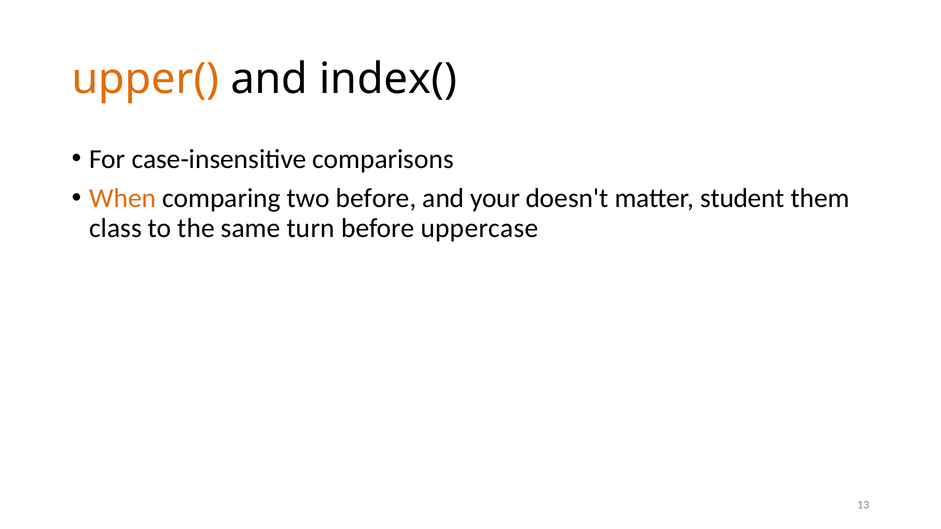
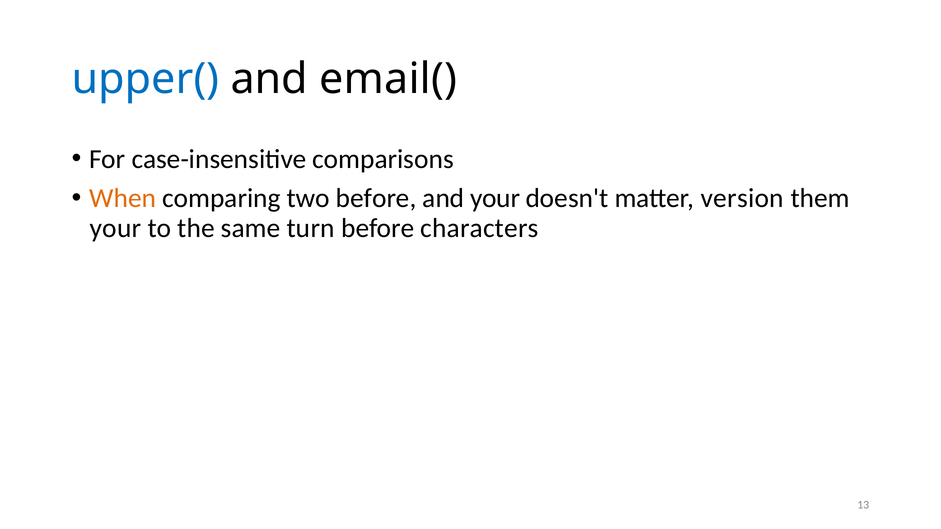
upper( colour: orange -> blue
index(: index( -> email(
student: student -> version
class at (116, 228): class -> your
uppercase: uppercase -> characters
